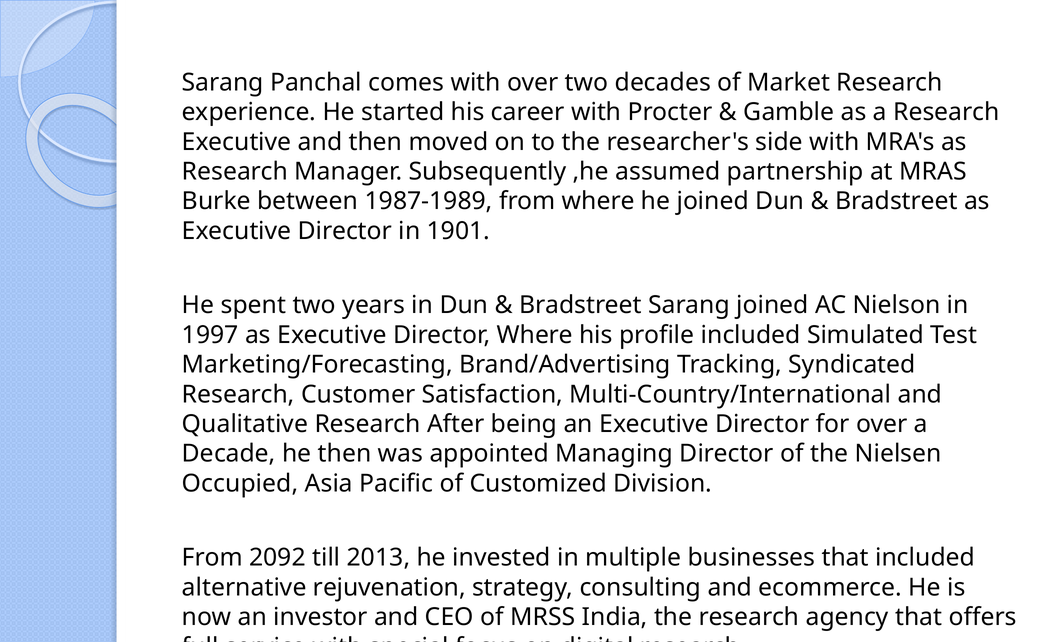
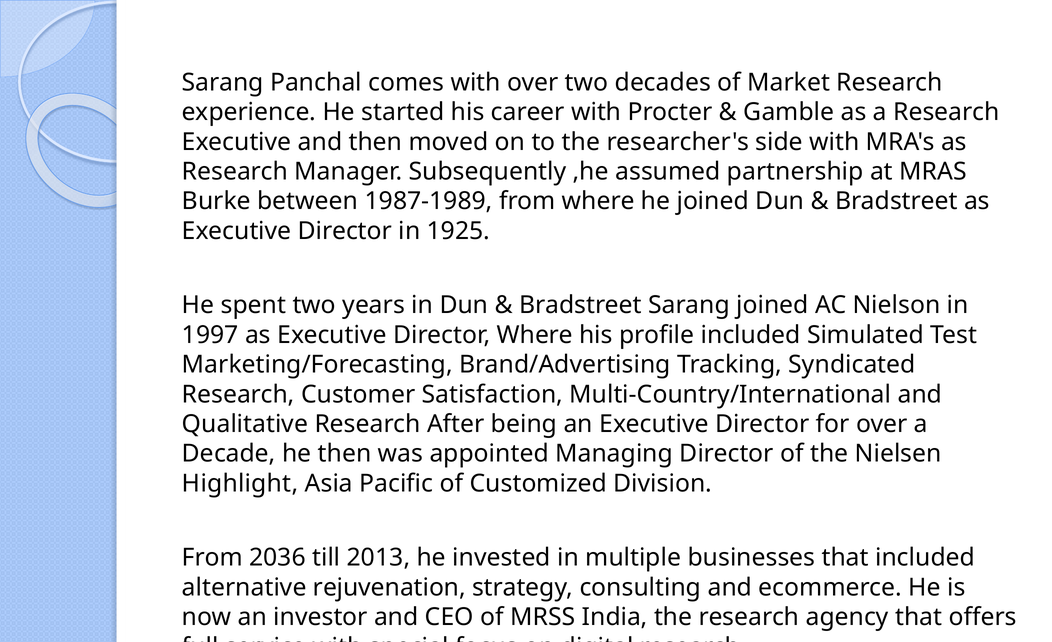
1901: 1901 -> 1925
Occupied: Occupied -> Highlight
2092: 2092 -> 2036
